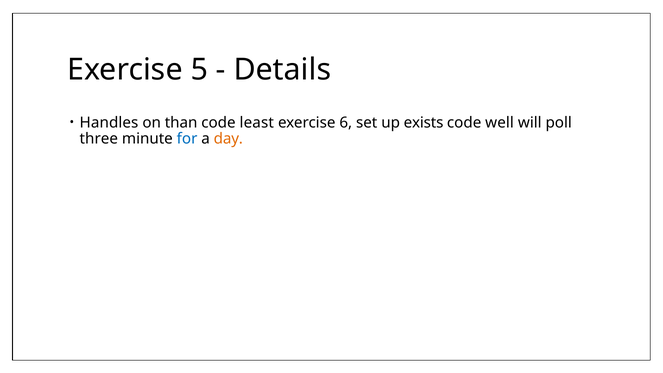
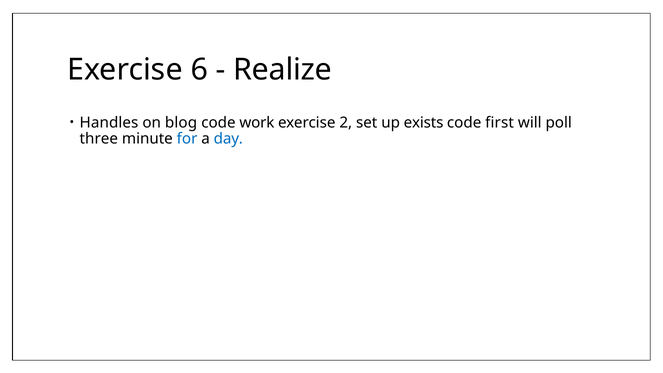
5: 5 -> 6
Details: Details -> Realize
than: than -> blog
least: least -> work
6: 6 -> 2
well: well -> first
day colour: orange -> blue
